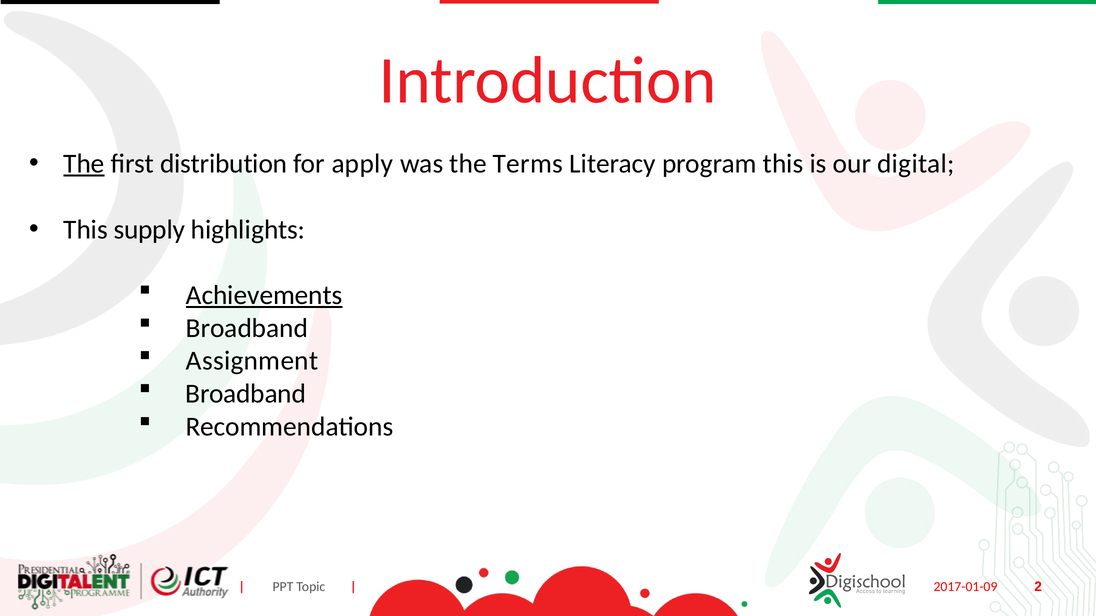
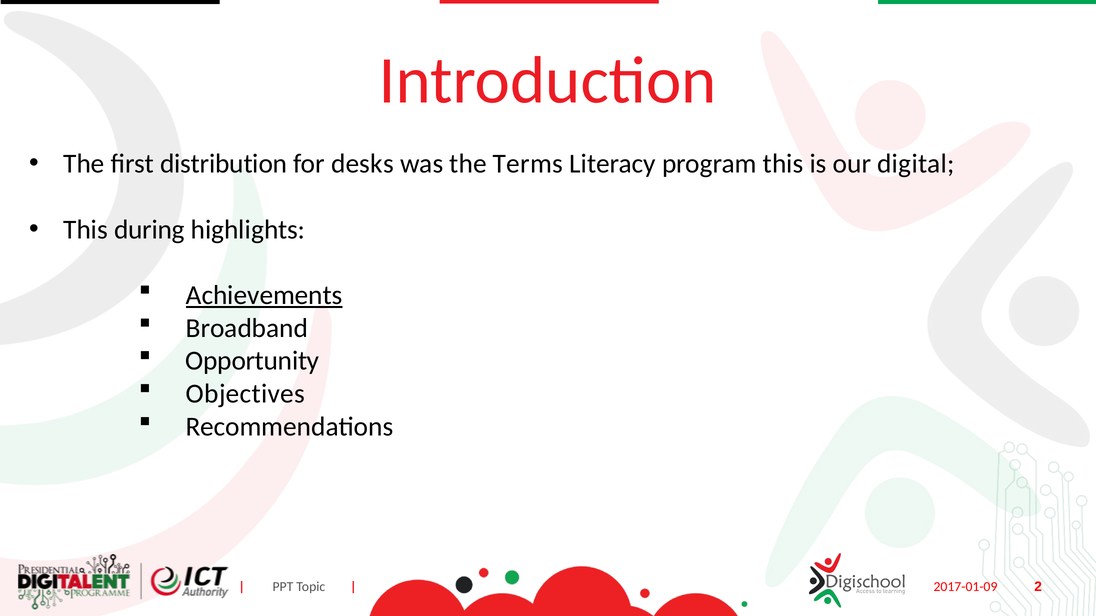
The at (84, 164) underline: present -> none
apply: apply -> desks
supply: supply -> during
Assignment: Assignment -> Opportunity
Broadband at (246, 394): Broadband -> Objectives
